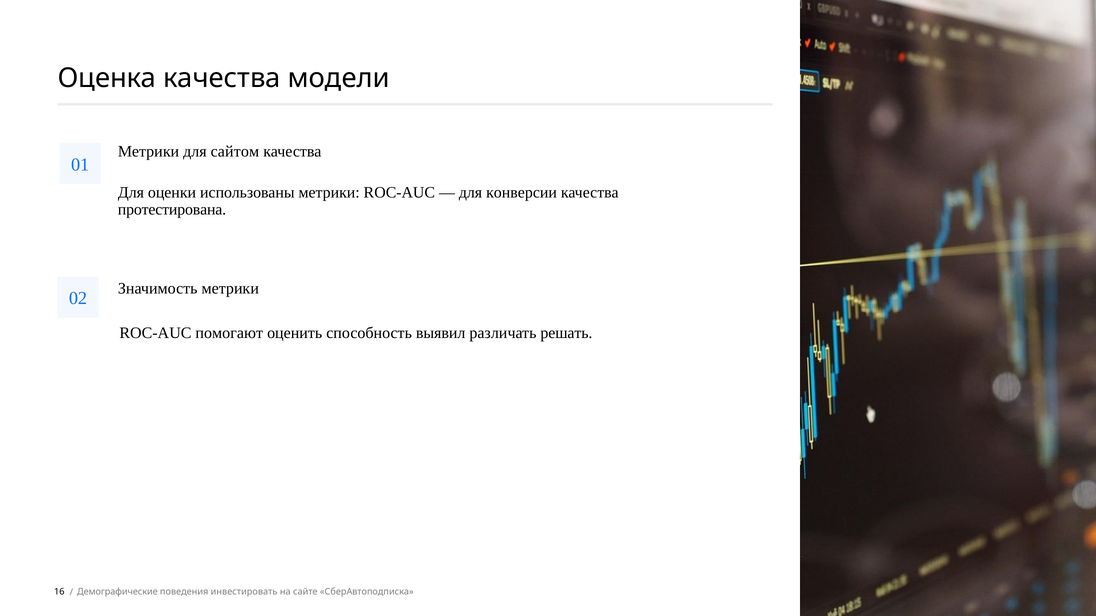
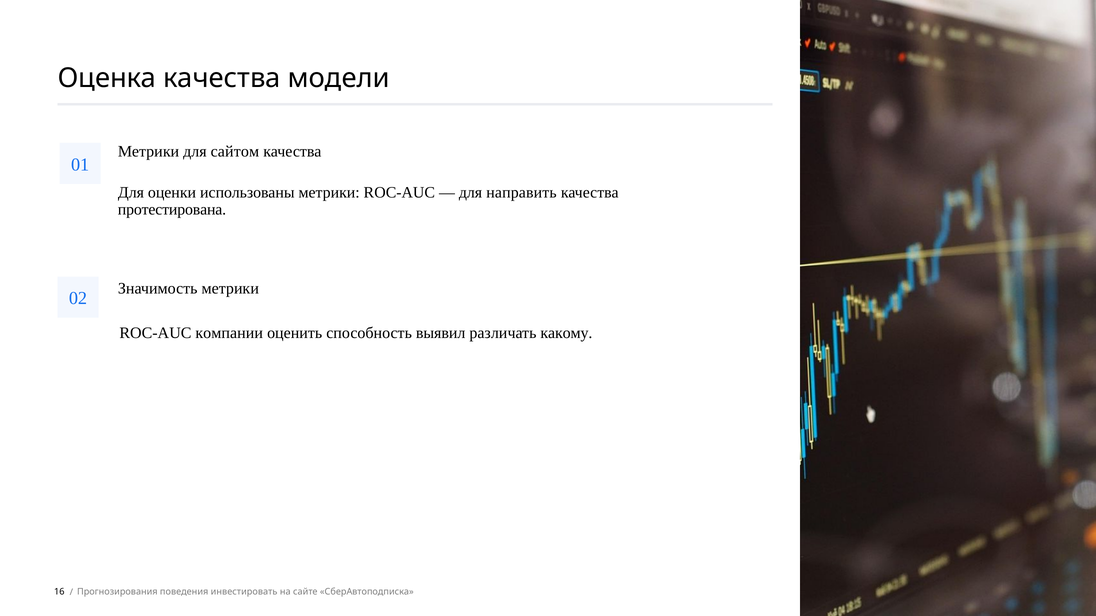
конверсии: конверсии -> направить
помогают: помогают -> компании
решать: решать -> какому
Демографические: Демографические -> Прогнозирования
